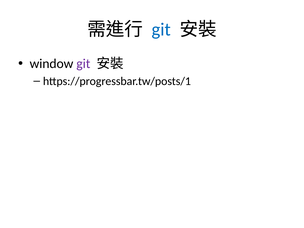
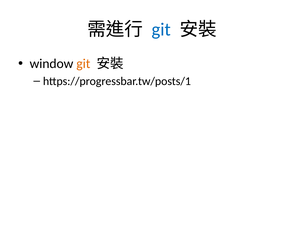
git at (83, 64) colour: purple -> orange
